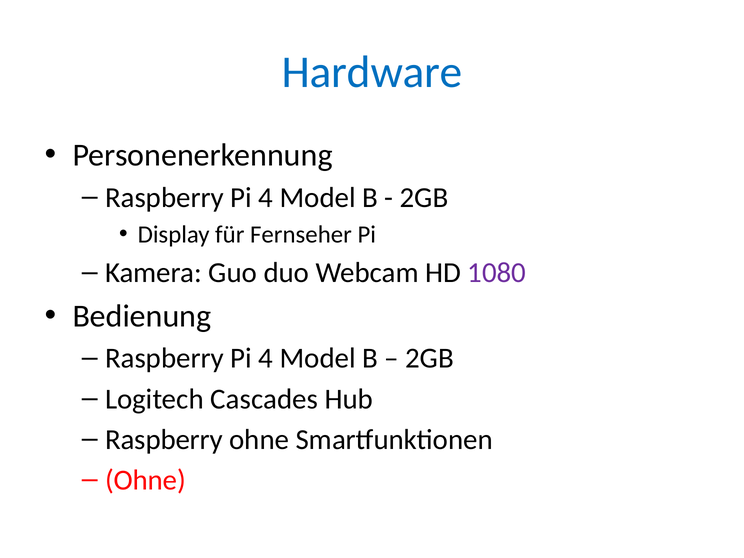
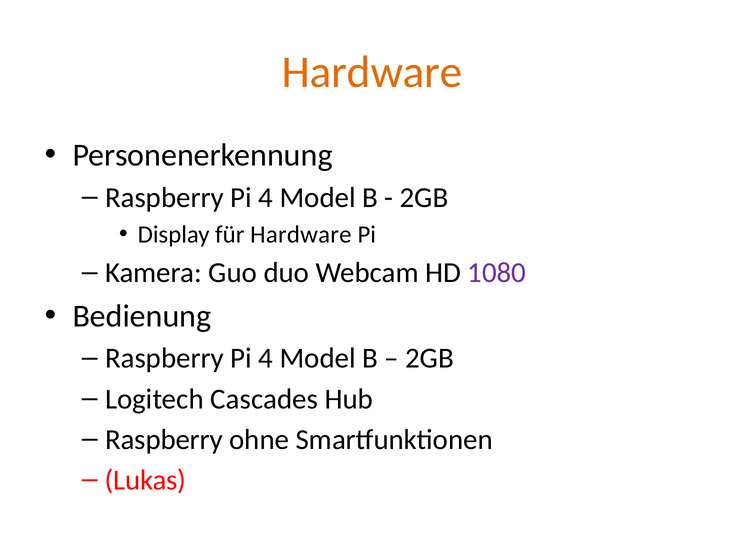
Hardware at (372, 72) colour: blue -> orange
für Fernseher: Fernseher -> Hardware
Ohne at (145, 480): Ohne -> Lukas
